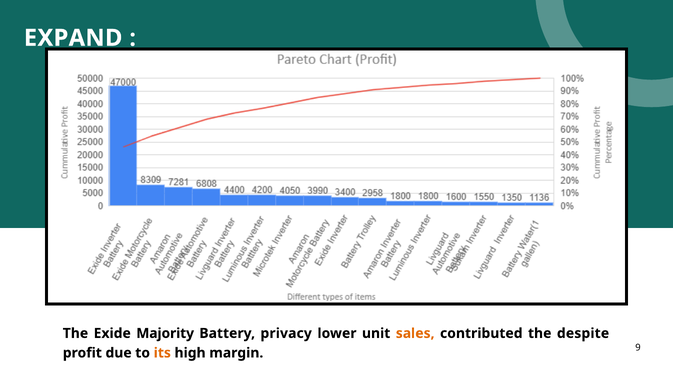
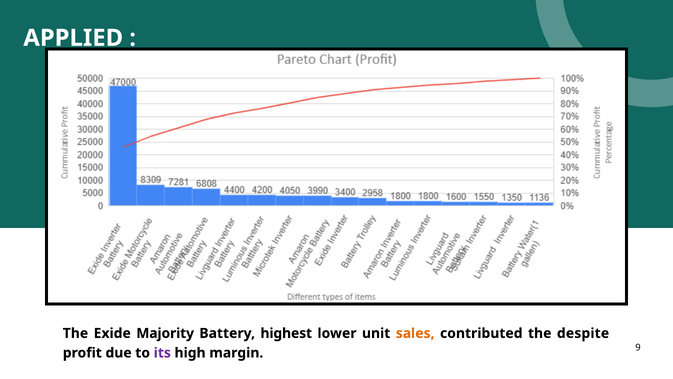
EXPAND: EXPAND -> APPLIED
privacy: privacy -> highest
its colour: orange -> purple
